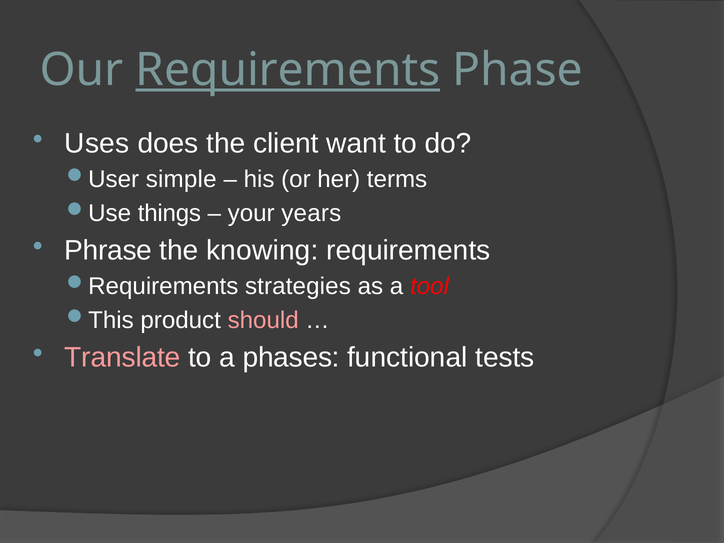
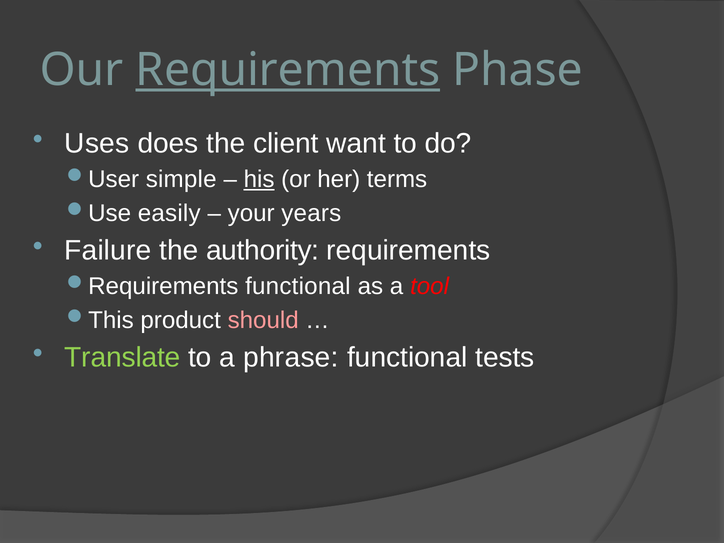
his underline: none -> present
things: things -> easily
Phrase: Phrase -> Failure
knowing: knowing -> authority
strategies at (298, 286): strategies -> functional
Translate colour: pink -> light green
phases: phases -> phrase
